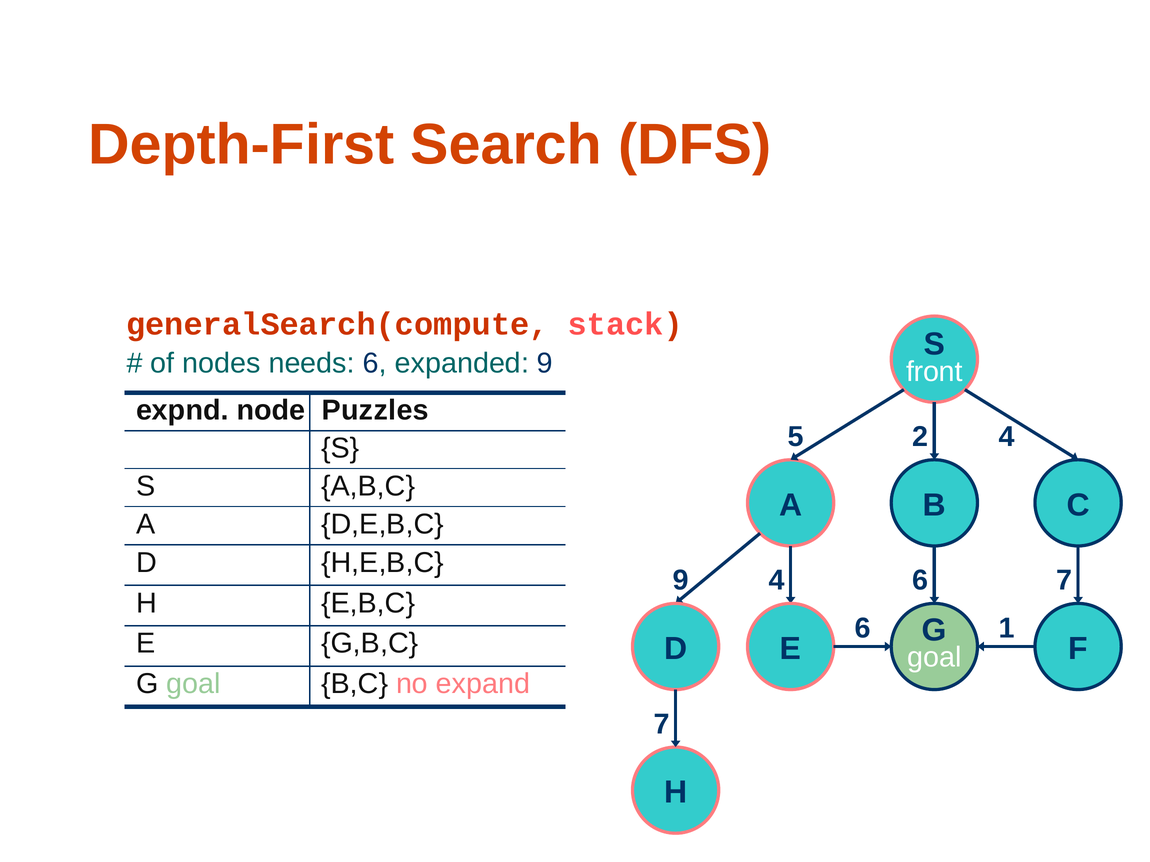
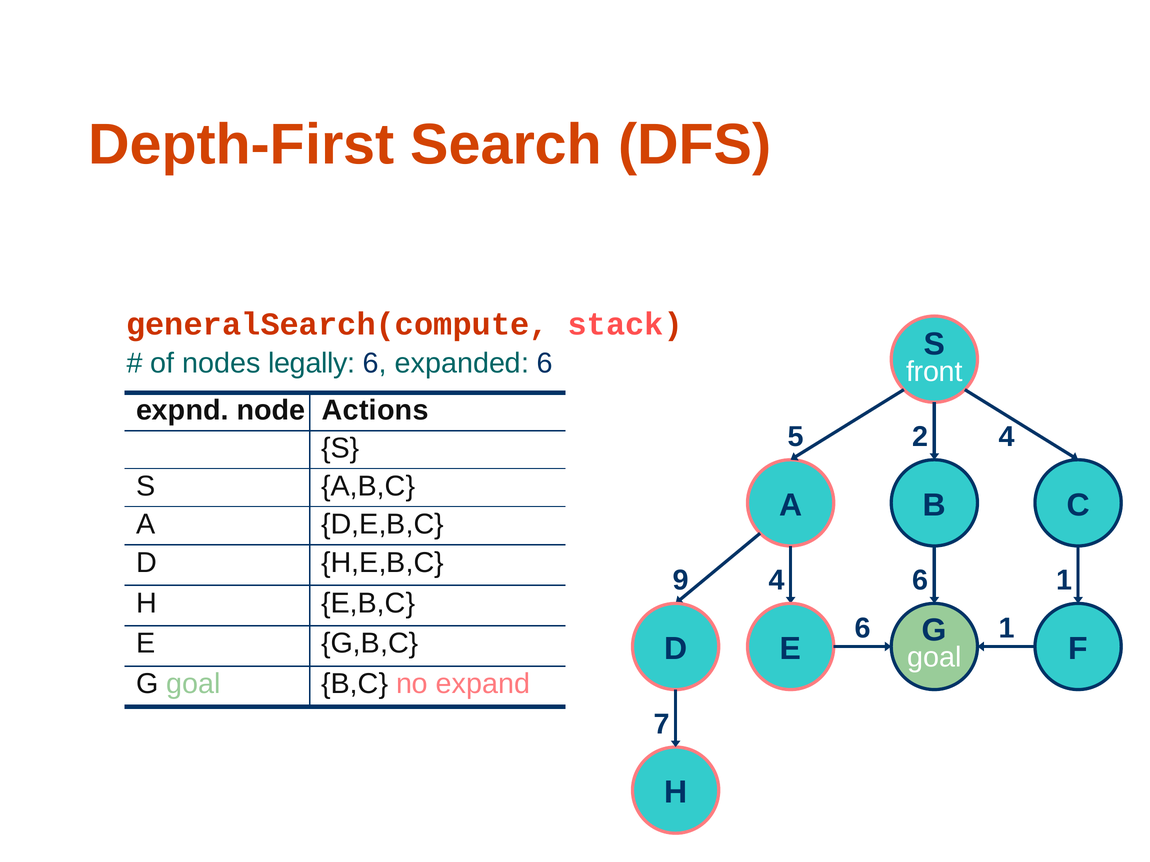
needs: needs -> legally
expanded 9: 9 -> 6
Puzzles: Puzzles -> Actions
6 7: 7 -> 1
